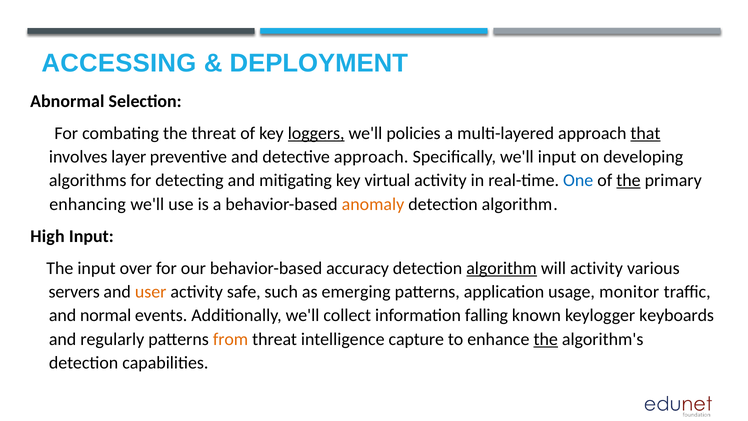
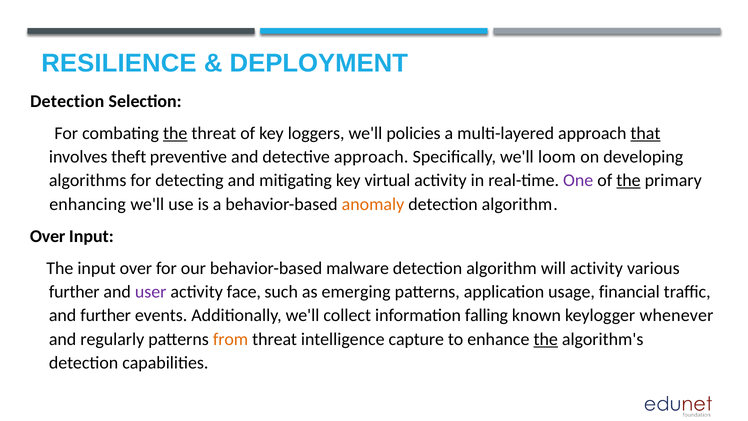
ACCESSING: ACCESSING -> RESILIENCE
Abnormal at (67, 101): Abnormal -> Detection
the at (175, 133) underline: none -> present
loggers underline: present -> none
layer: layer -> theft
we'll input: input -> loom
One colour: blue -> purple
High at (47, 236): High -> Over
accuracy: accuracy -> malware
algorithm at (502, 268) underline: present -> none
servers at (74, 292): servers -> further
user colour: orange -> purple
safe: safe -> face
monitor: monitor -> financial
and normal: normal -> further
keyboards: keyboards -> whenever
